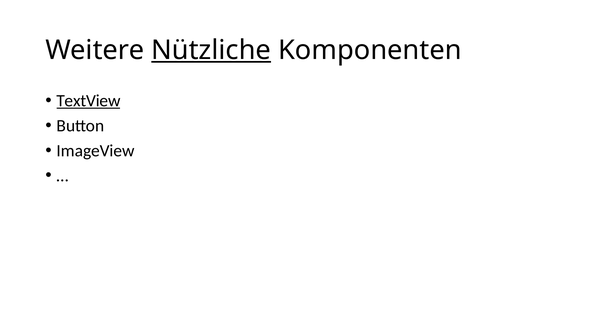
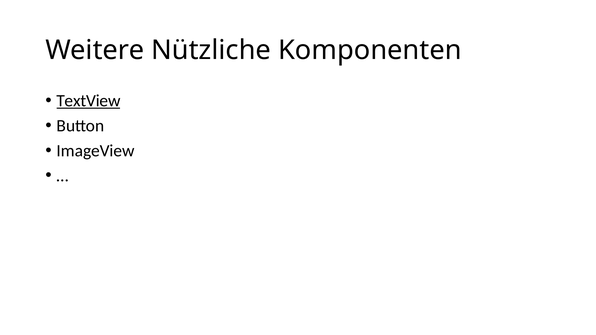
Nützliche underline: present -> none
